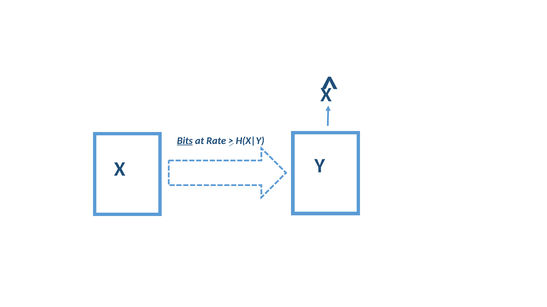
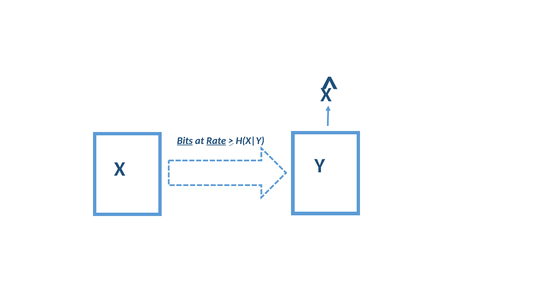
Rate underline: none -> present
